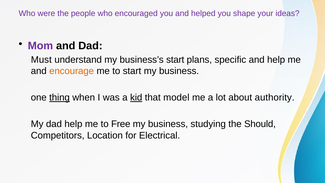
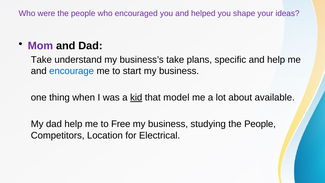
Must at (41, 60): Must -> Take
business’s start: start -> take
encourage colour: orange -> blue
thing underline: present -> none
authority: authority -> available
studying the Should: Should -> People
